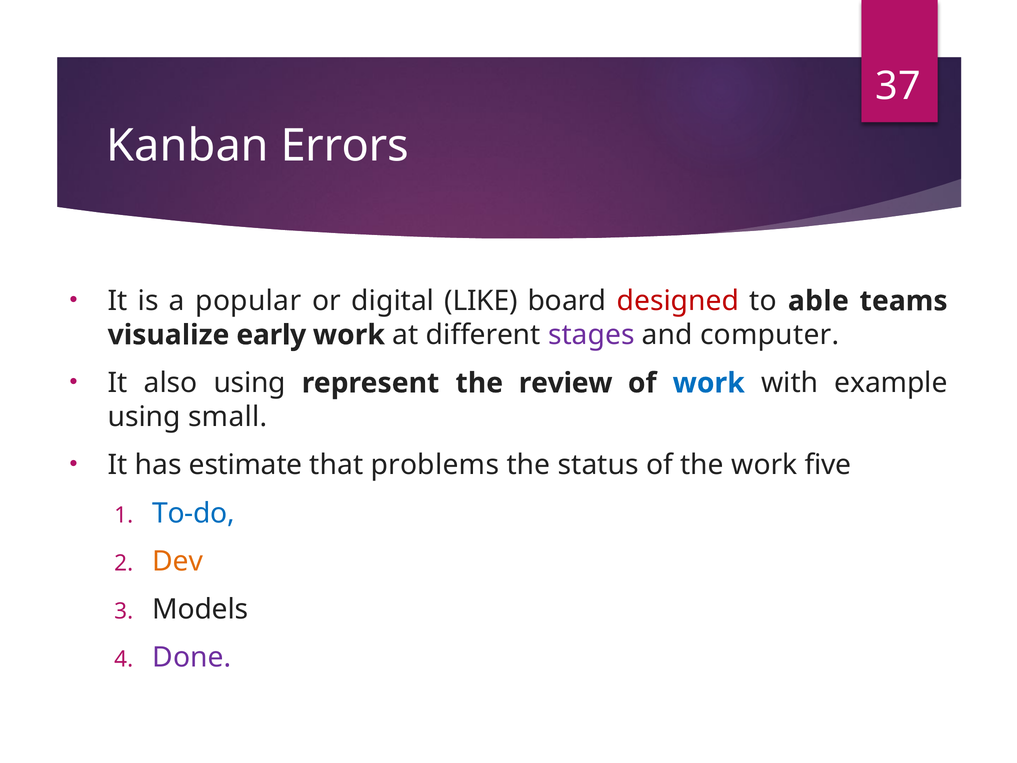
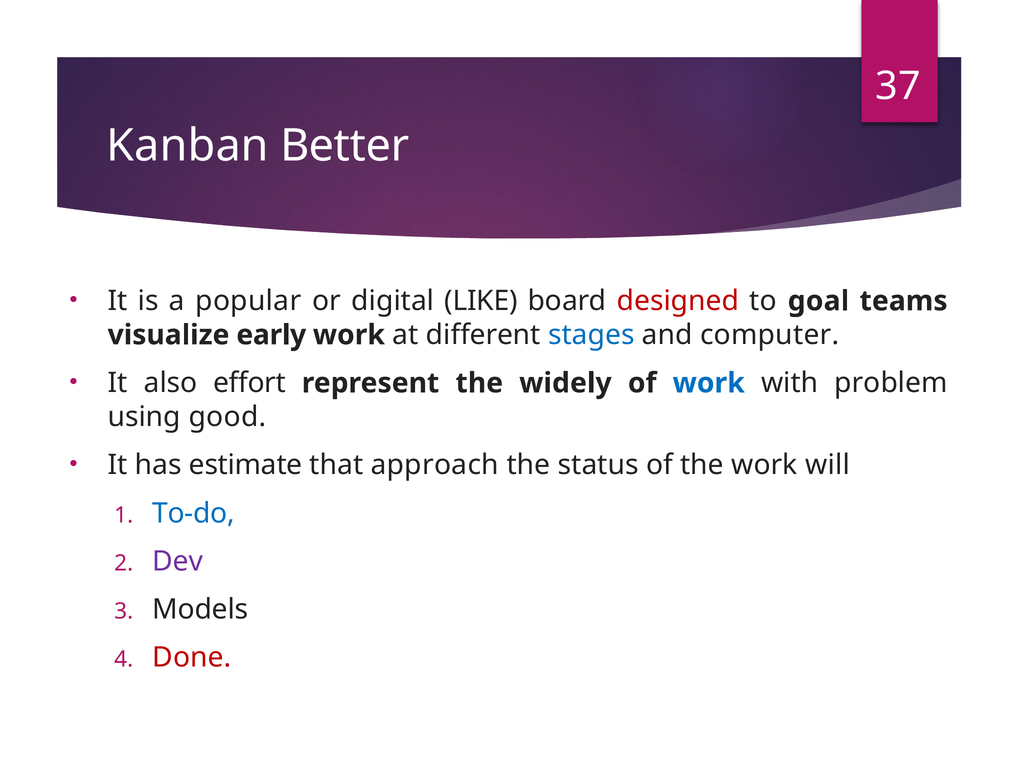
Errors: Errors -> Better
able: able -> goal
stages colour: purple -> blue
also using: using -> effort
review: review -> widely
example: example -> problem
small: small -> good
problems: problems -> approach
five: five -> will
Dev colour: orange -> purple
Done colour: purple -> red
